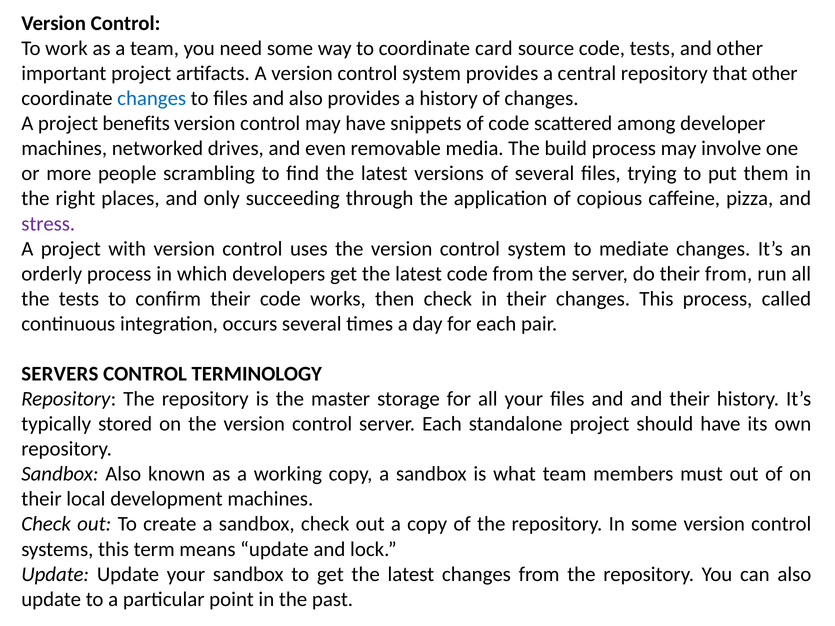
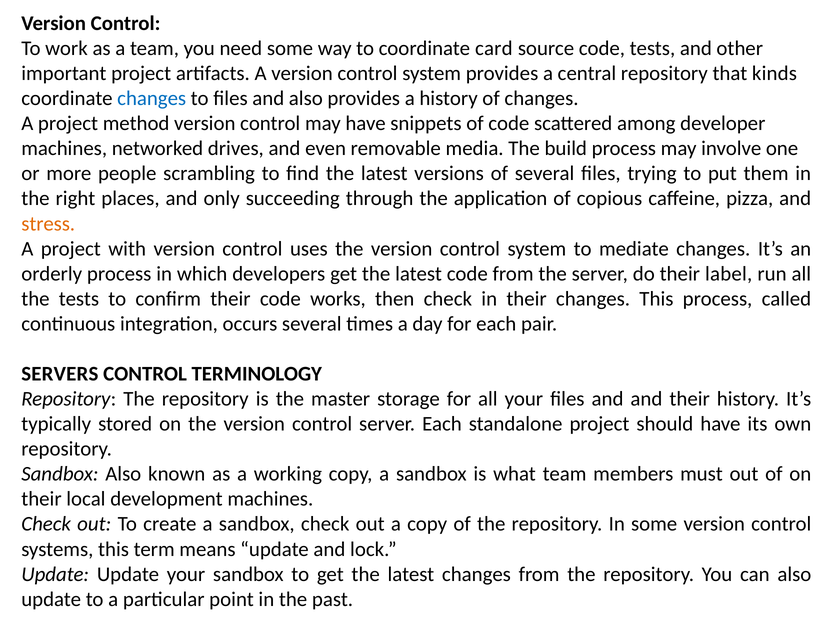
that other: other -> kinds
benefits: benefits -> method
stress colour: purple -> orange
their from: from -> label
